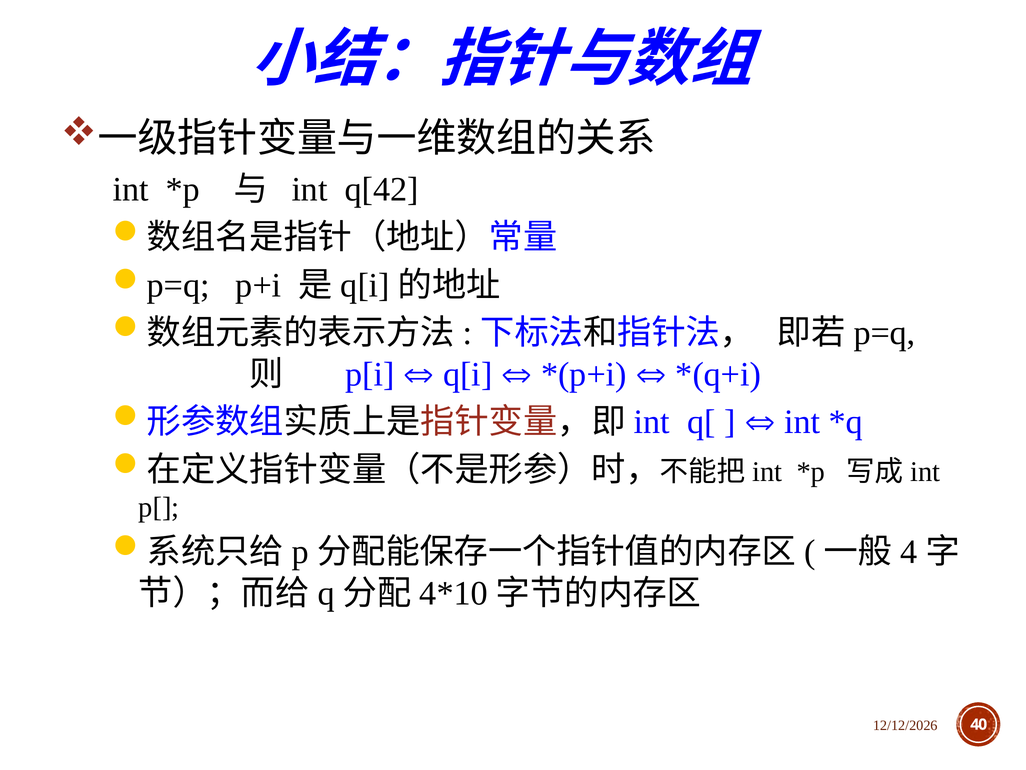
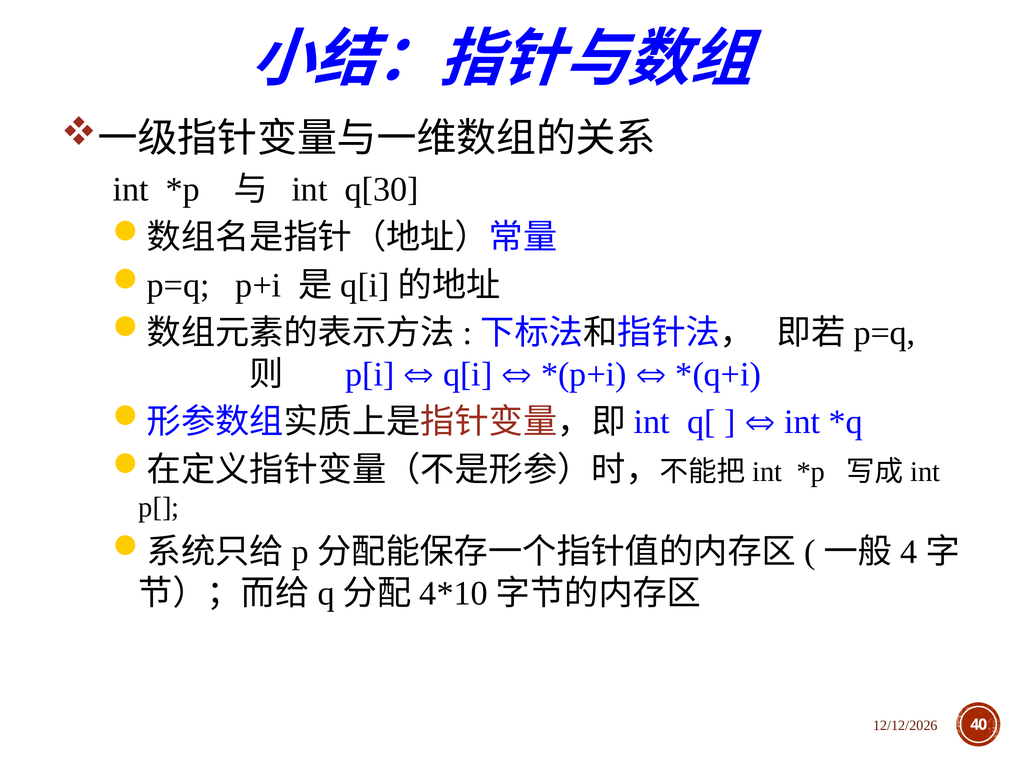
q[42: q[42 -> q[30
